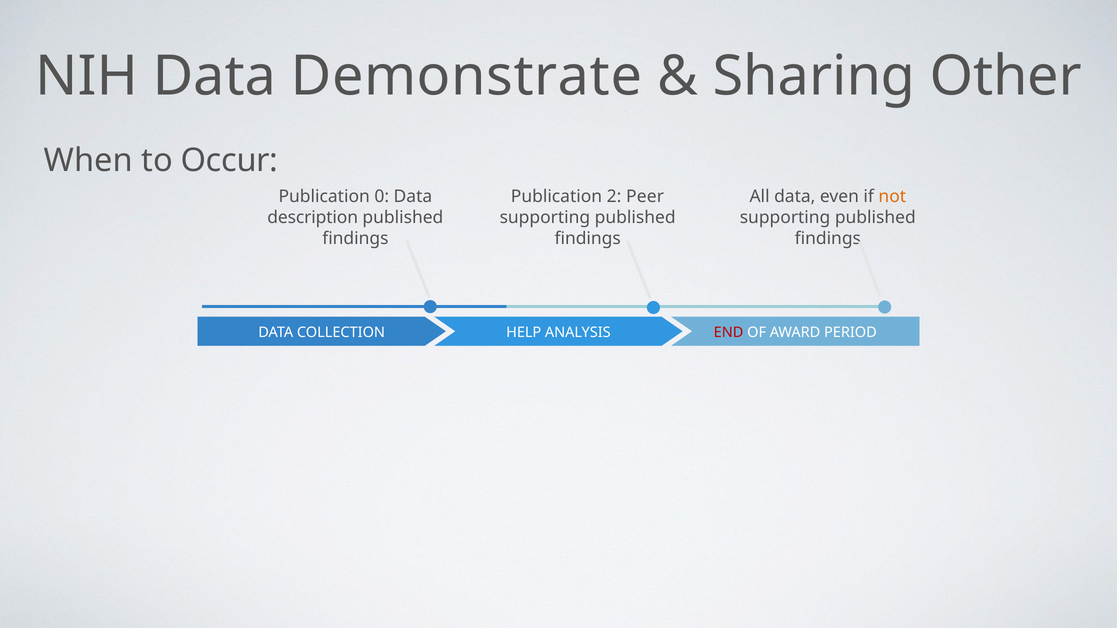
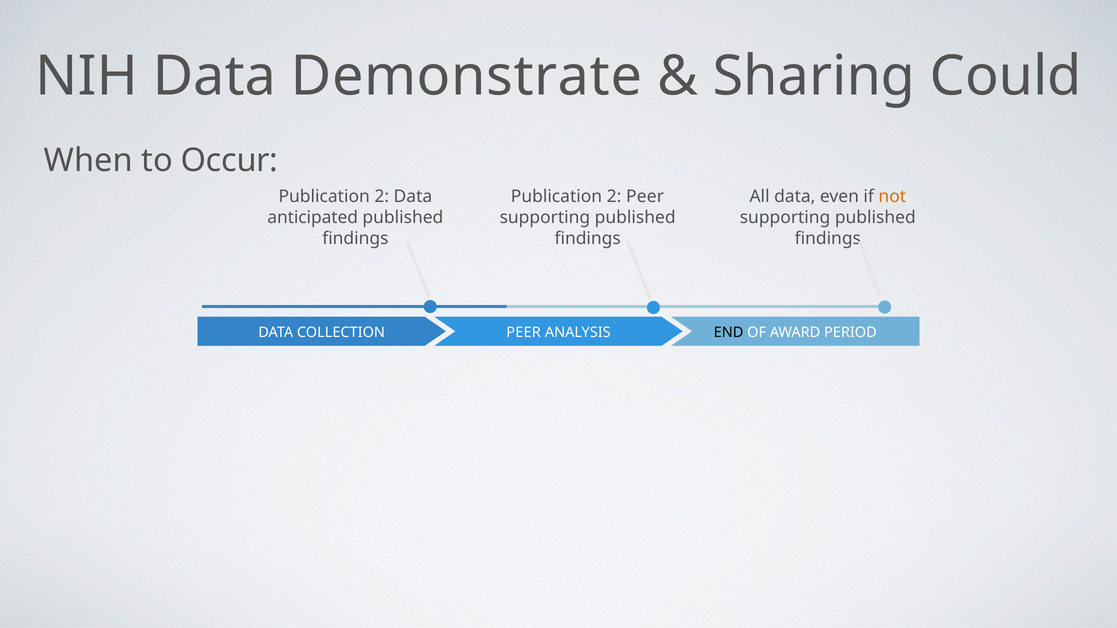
Other: Other -> Could
0 at (382, 197): 0 -> 2
description: description -> anticipated
HELP at (524, 332): HELP -> PEER
END colour: red -> black
